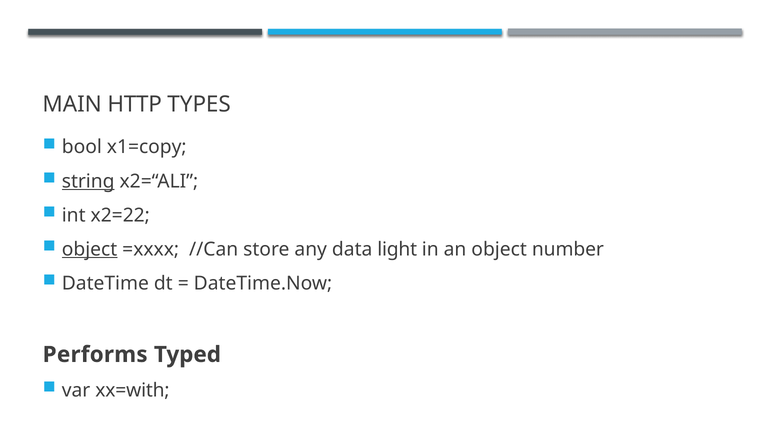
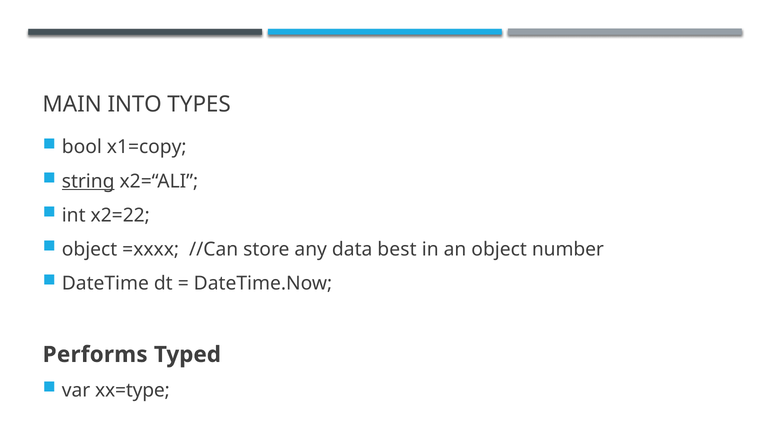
HTTP: HTTP -> INTO
object at (90, 249) underline: present -> none
light: light -> best
xx=with: xx=with -> xx=type
